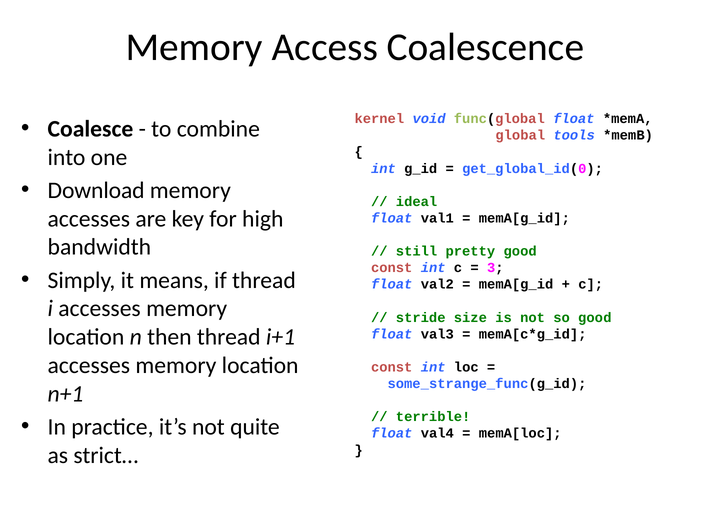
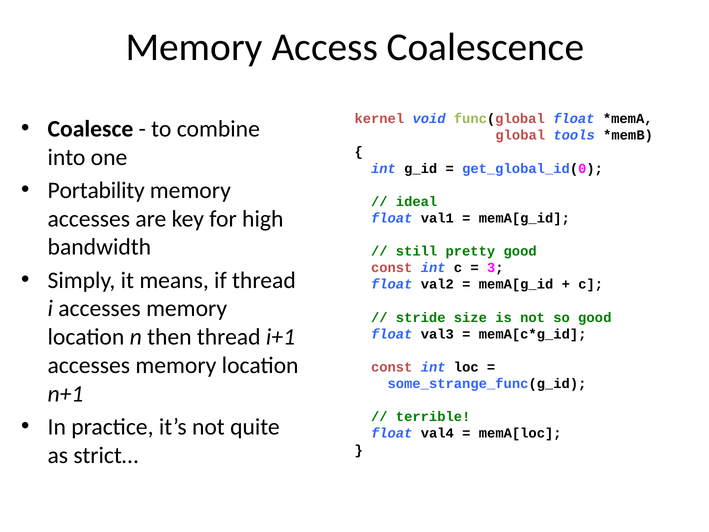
Download: Download -> Portability
